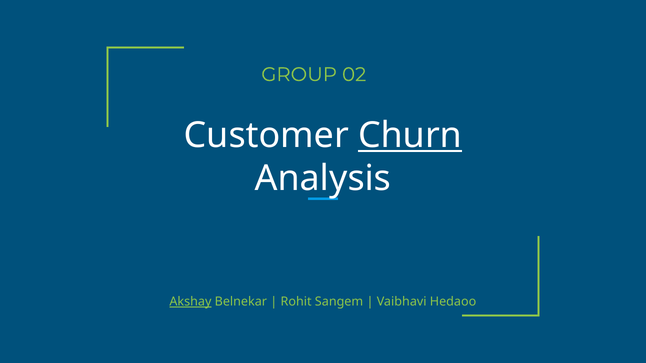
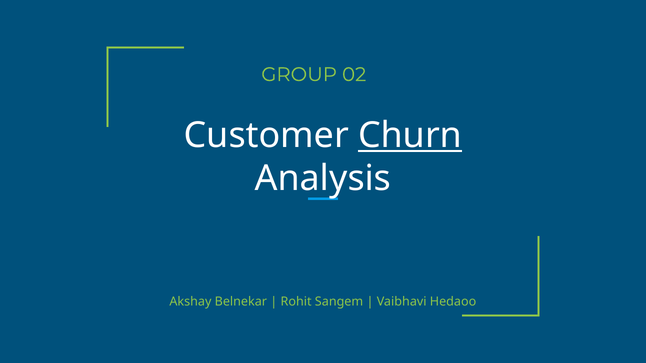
Akshay underline: present -> none
